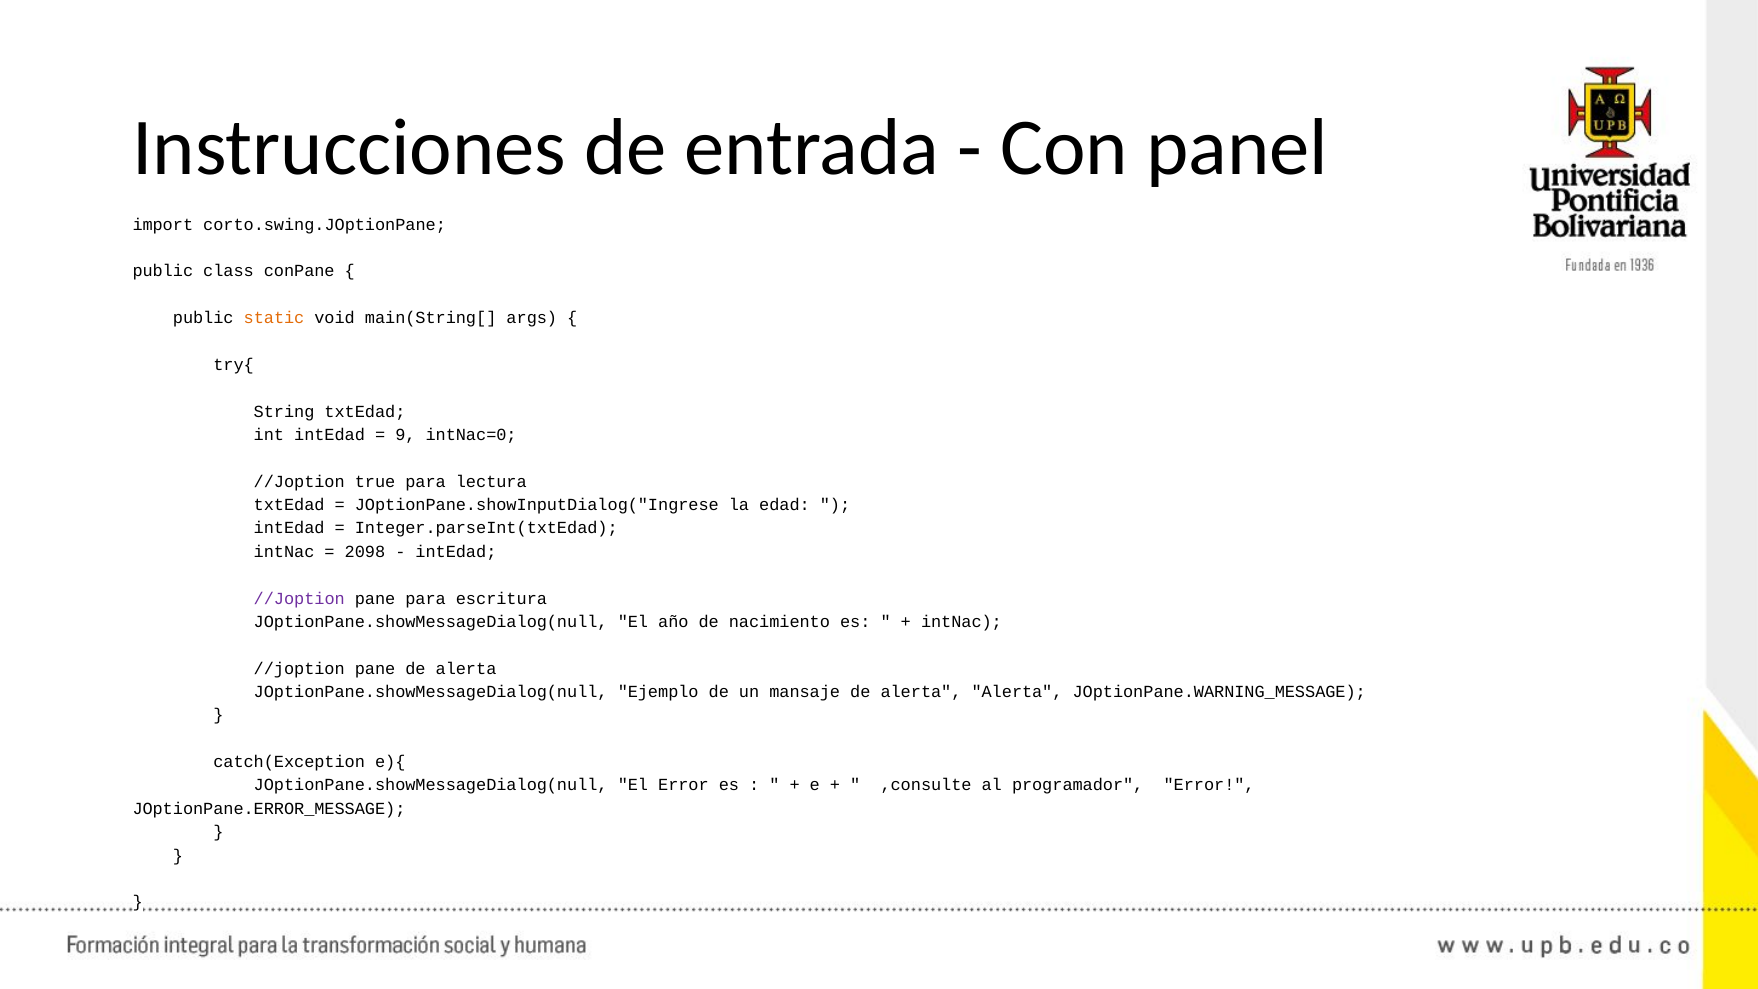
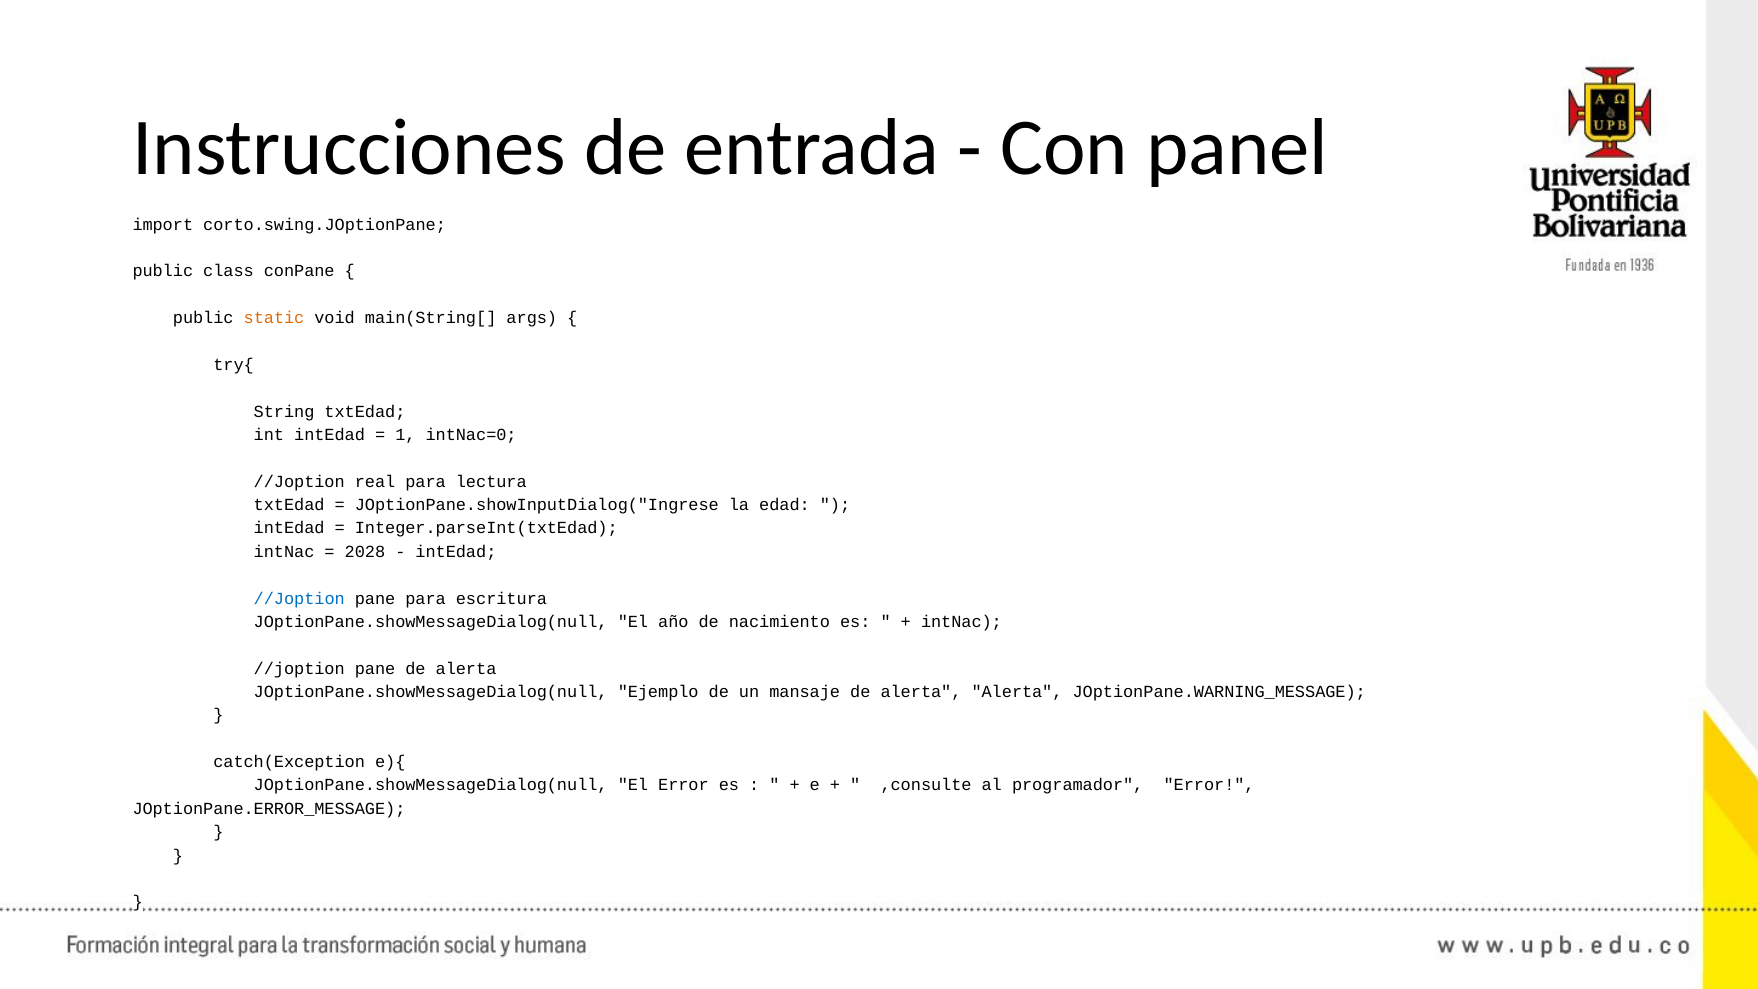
9: 9 -> 1
true: true -> real
2098: 2098 -> 2028
//Joption at (299, 598) colour: purple -> blue
